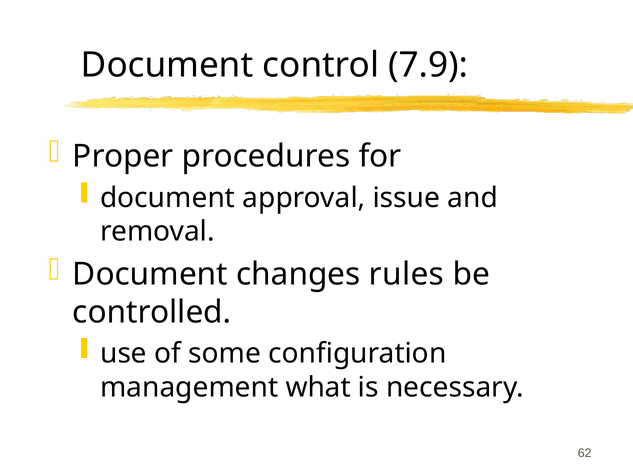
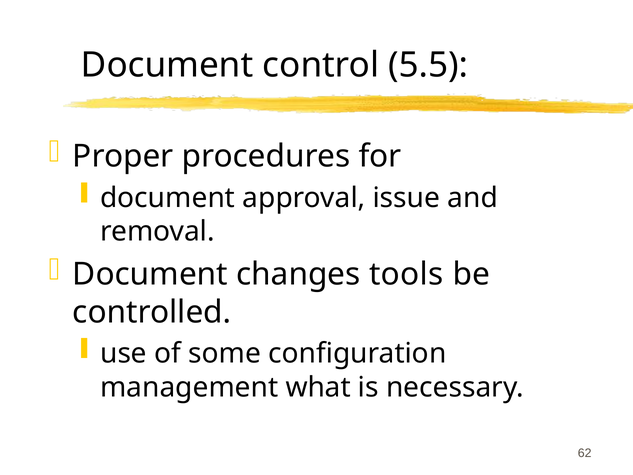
7.9: 7.9 -> 5.5
rules: rules -> tools
